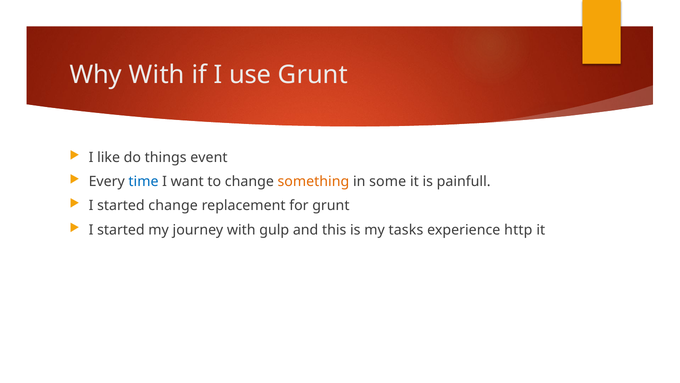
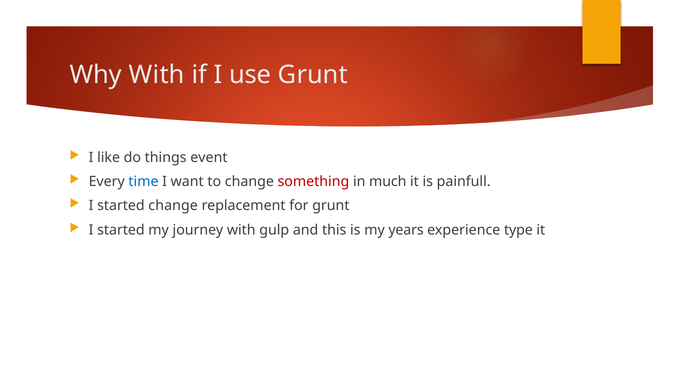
something colour: orange -> red
some: some -> much
tasks: tasks -> years
http: http -> type
